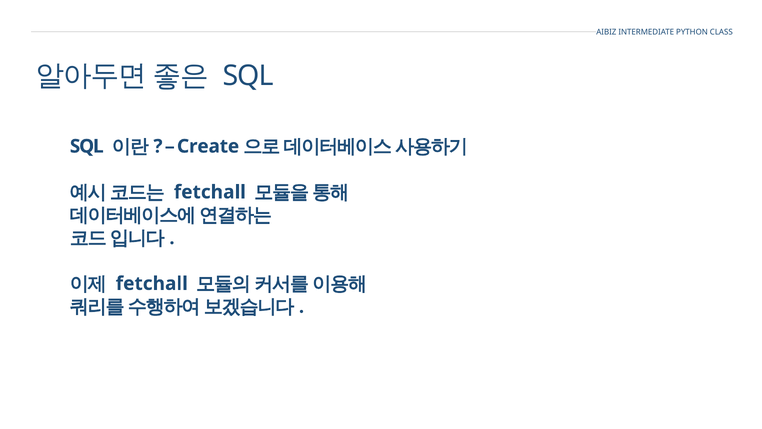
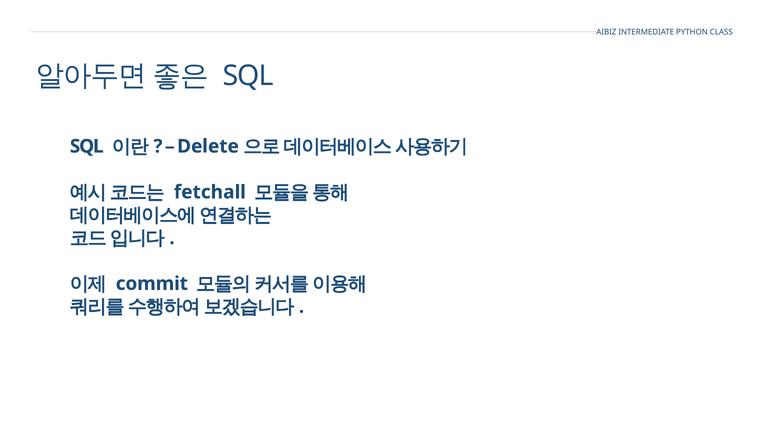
Create: Create -> Delete
fetchall at (152, 283): fetchall -> commit
